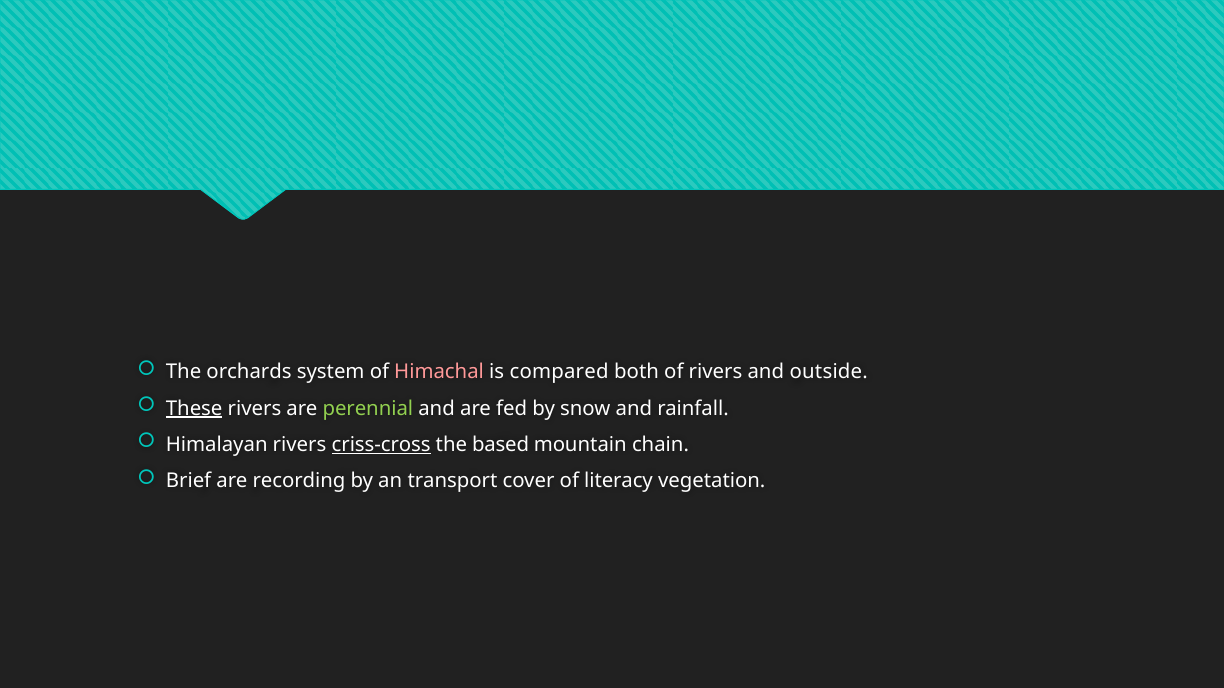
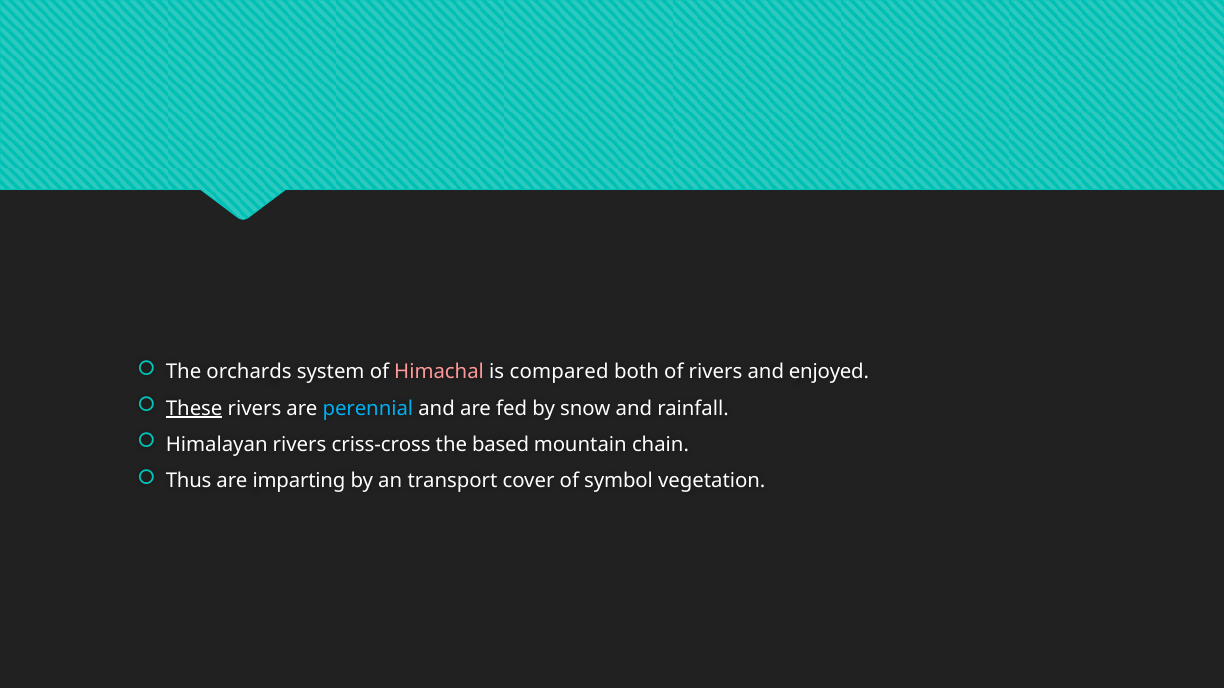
outside: outside -> enjoyed
perennial colour: light green -> light blue
criss-cross underline: present -> none
Brief: Brief -> Thus
recording: recording -> imparting
literacy: literacy -> symbol
